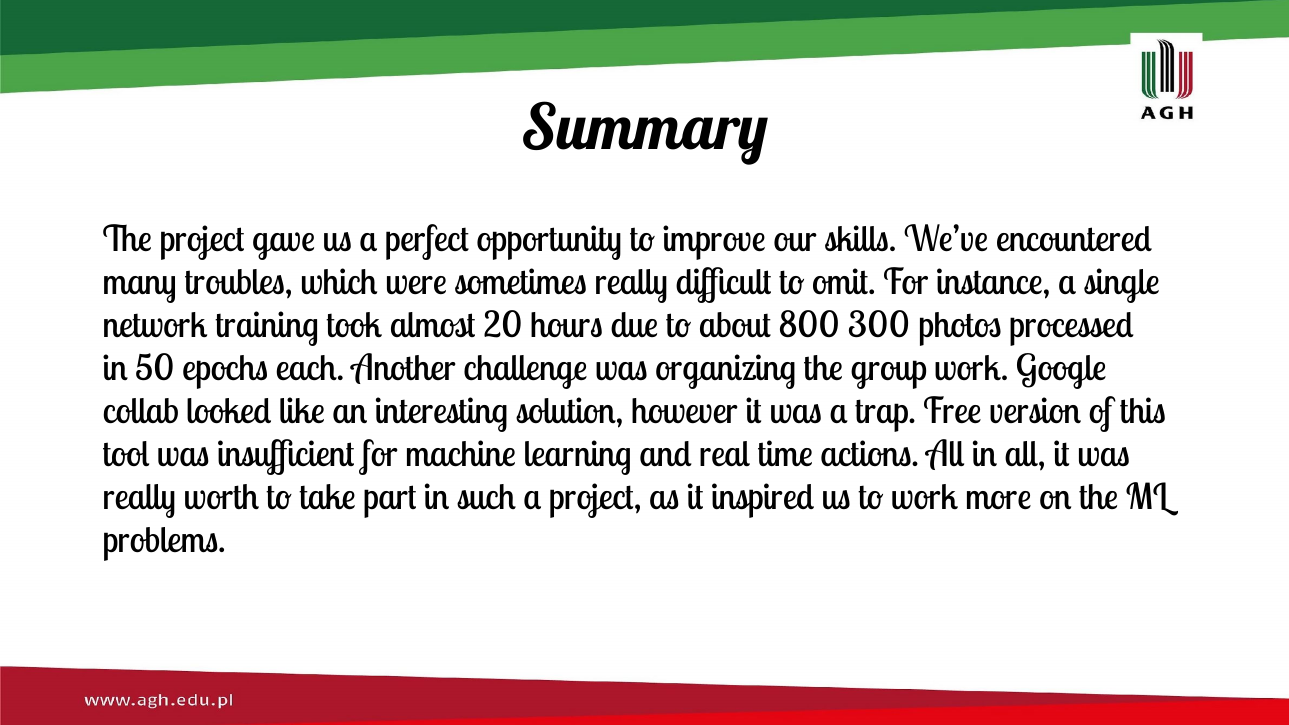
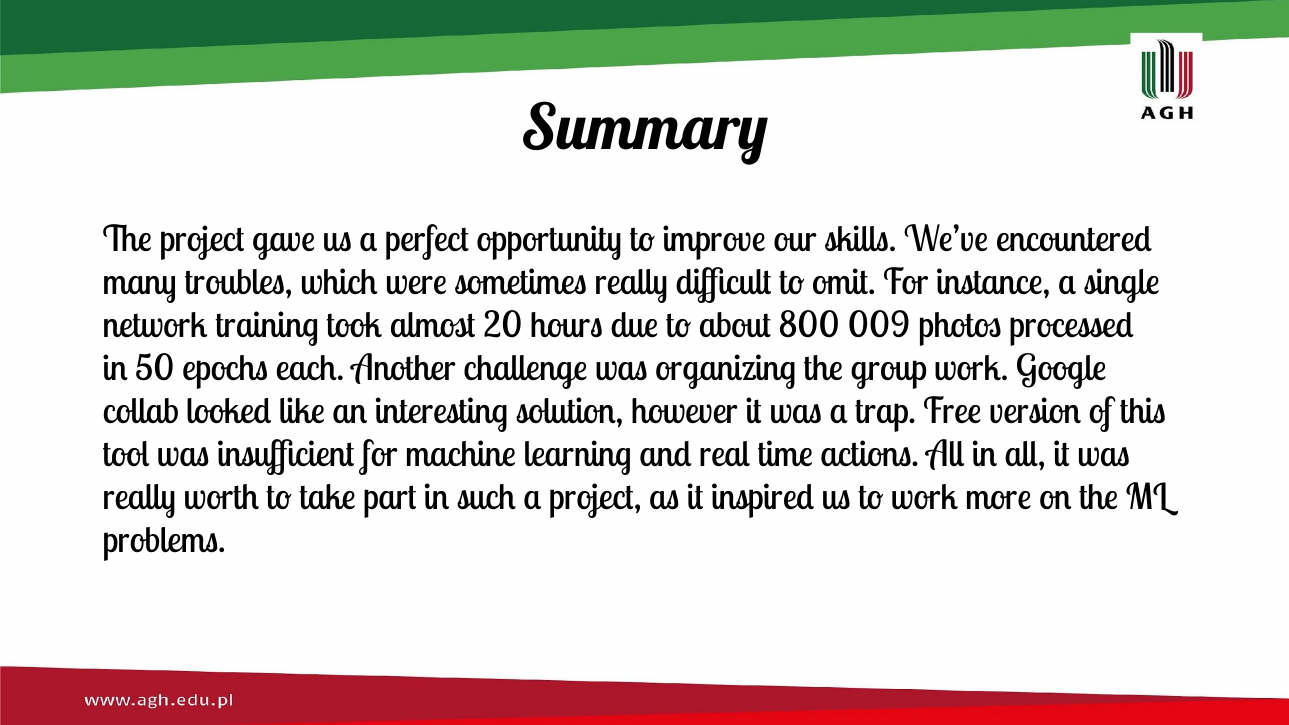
300: 300 -> 009
